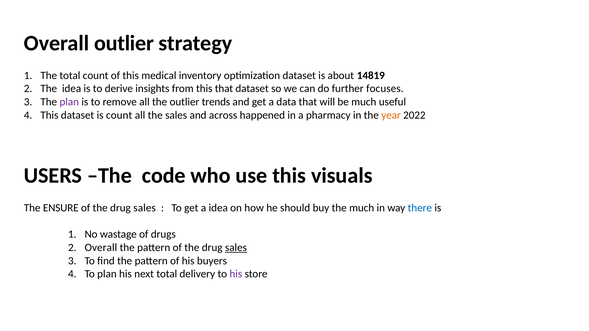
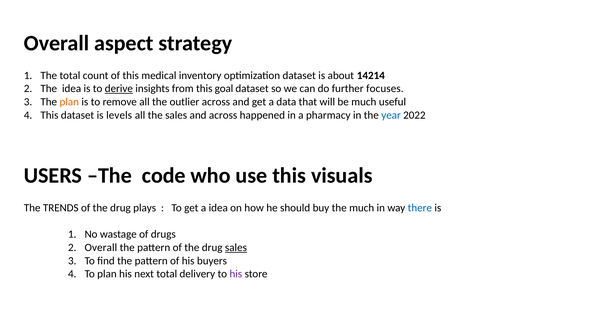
Overall outlier: outlier -> aspect
14819: 14819 -> 14214
derive underline: none -> present
this that: that -> goal
plan at (69, 102) colour: purple -> orange
outlier trends: trends -> across
is count: count -> levels
year colour: orange -> blue
ENSURE: ENSURE -> TRENDS
sales at (145, 208): sales -> plays
